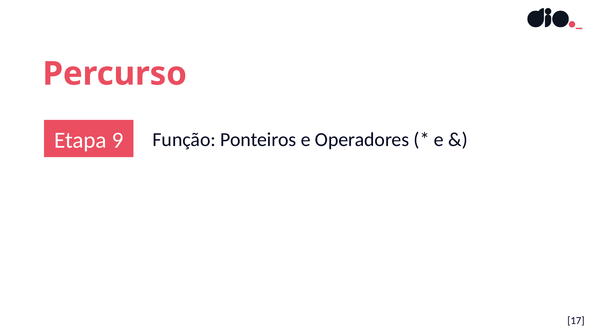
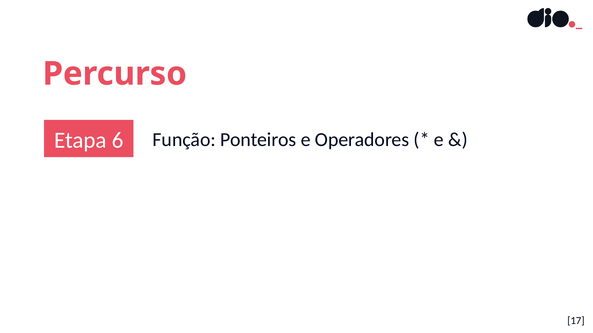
9: 9 -> 6
